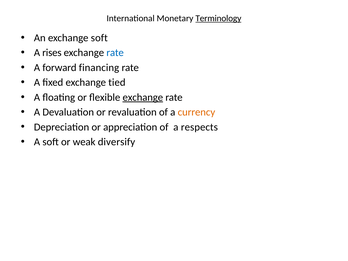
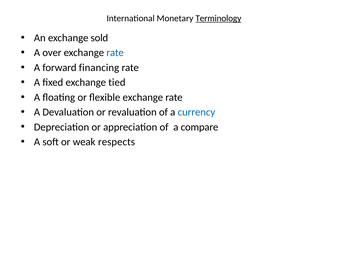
exchange soft: soft -> sold
rises: rises -> over
exchange at (143, 97) underline: present -> none
currency colour: orange -> blue
respects: respects -> compare
diversify: diversify -> respects
